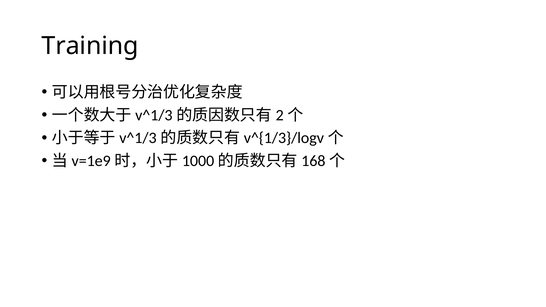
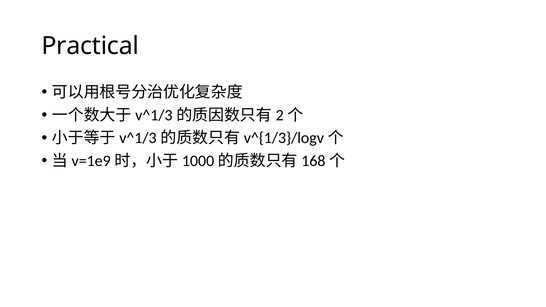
Training: Training -> Practical
